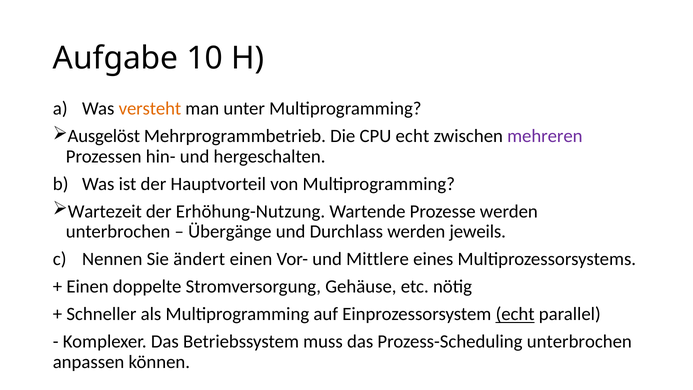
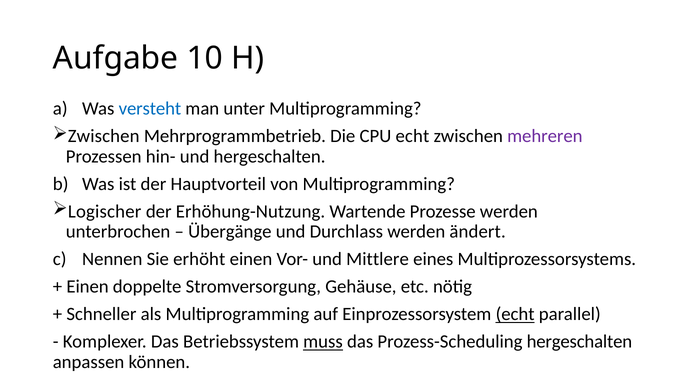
versteht colour: orange -> blue
Ausgelöst at (104, 136): Ausgelöst -> Zwischen
Wartezeit: Wartezeit -> Logischer
jeweils: jeweils -> ändert
ändert: ändert -> erhöht
muss underline: none -> present
Prozess-Scheduling unterbrochen: unterbrochen -> hergeschalten
